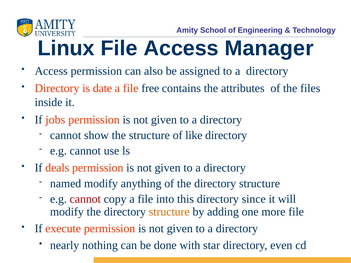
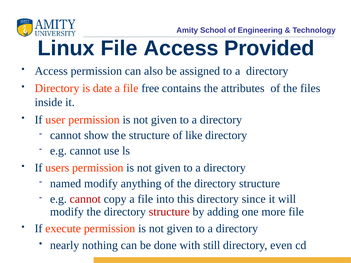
Manager: Manager -> Provided
jobs: jobs -> user
deals: deals -> users
structure at (169, 212) colour: orange -> red
star: star -> still
